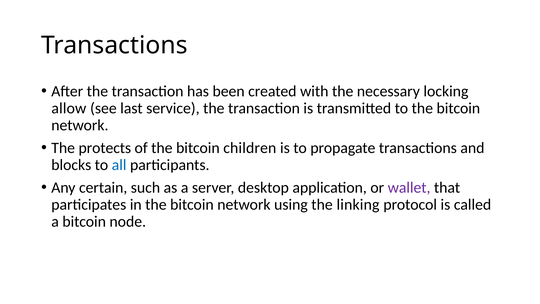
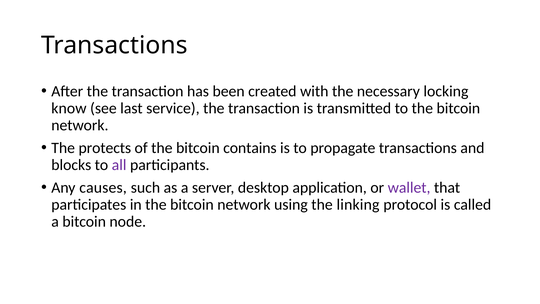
allow: allow -> know
children: children -> contains
all colour: blue -> purple
certain: certain -> causes
